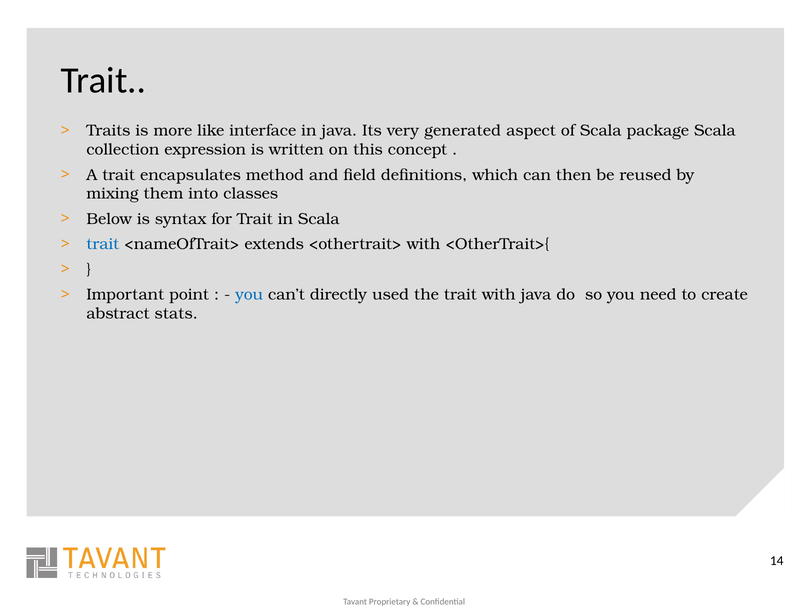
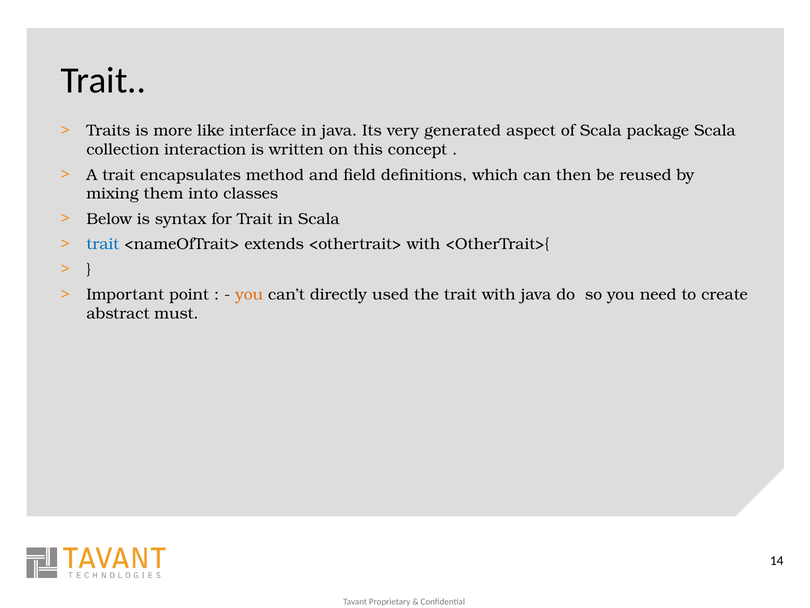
expression: expression -> interaction
you at (249, 294) colour: blue -> orange
stats: stats -> must
